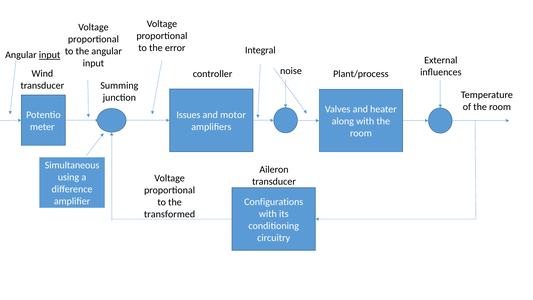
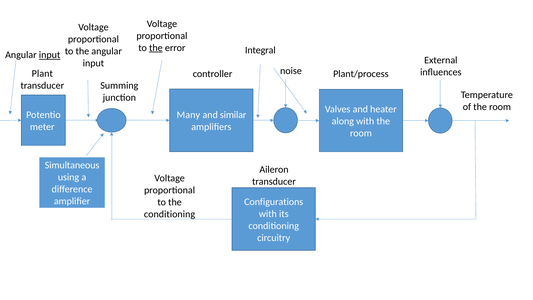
the at (156, 48) underline: none -> present
Wind: Wind -> Plant
Issues: Issues -> Many
motor: motor -> similar
transformed at (170, 214): transformed -> conditioning
